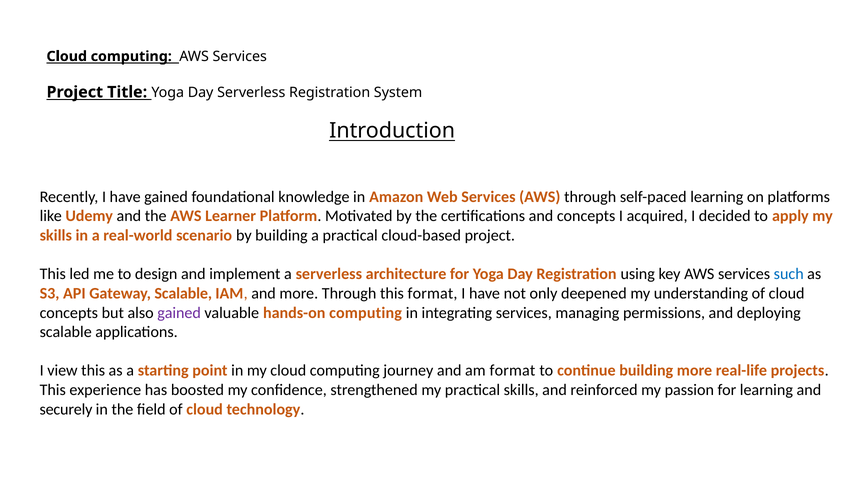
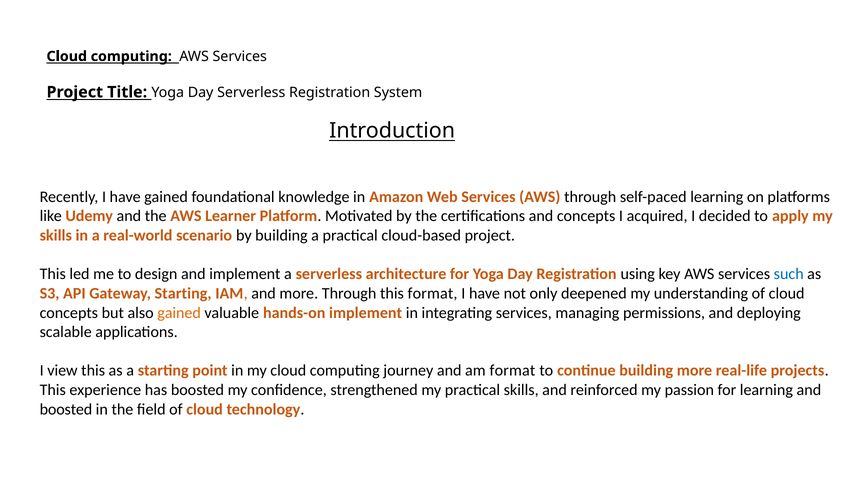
Gateway Scalable: Scalable -> Starting
gained at (179, 312) colour: purple -> orange
hands-on computing: computing -> implement
securely at (66, 409): securely -> boosted
